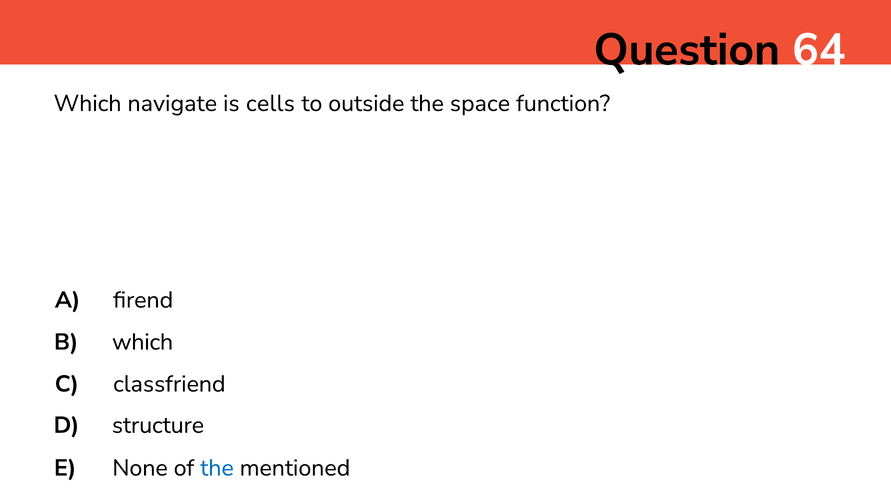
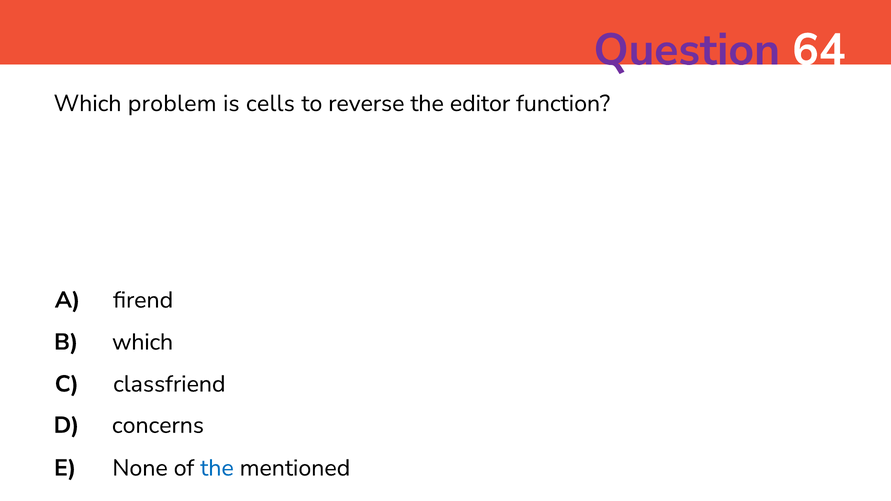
Question colour: black -> purple
navigate: navigate -> problem
outside: outside -> reverse
space: space -> editor
structure: structure -> concerns
